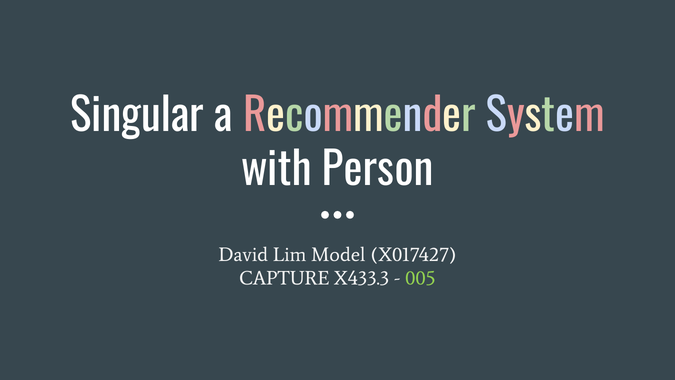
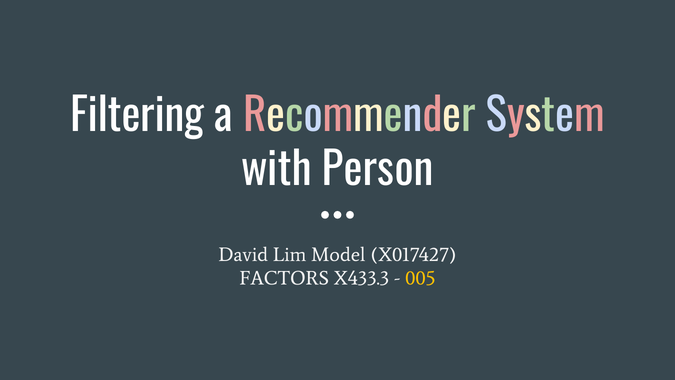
Singular: Singular -> Filtering
CAPTURE: CAPTURE -> FACTORS
005 colour: light green -> yellow
